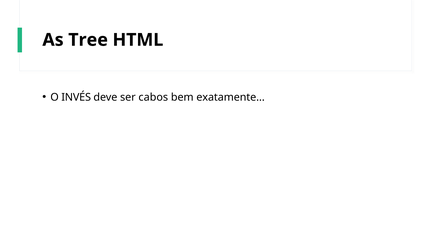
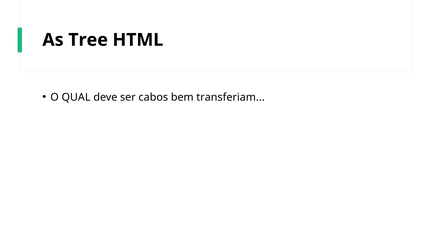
INVÉS: INVÉS -> QUAL
exatamente: exatamente -> transferiam
